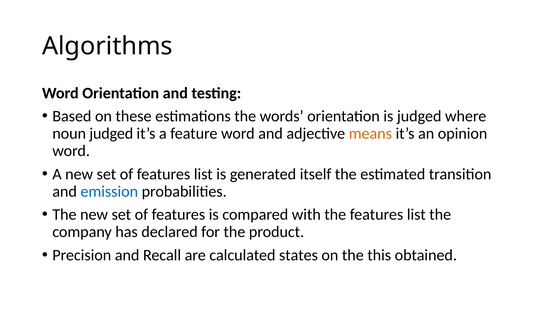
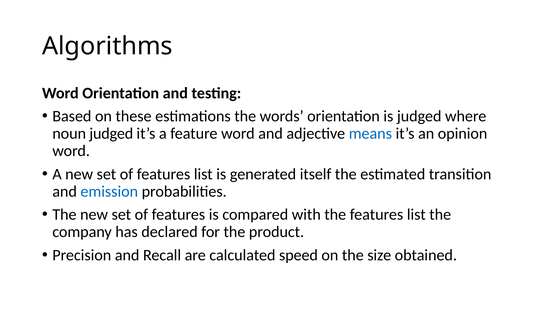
means colour: orange -> blue
states: states -> speed
this: this -> size
